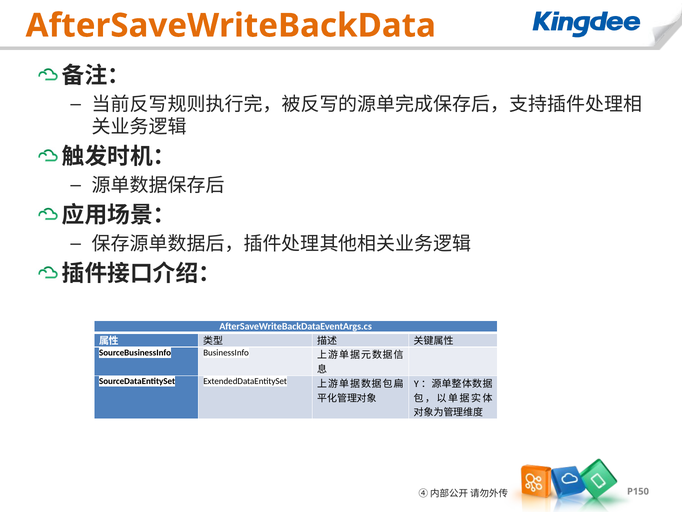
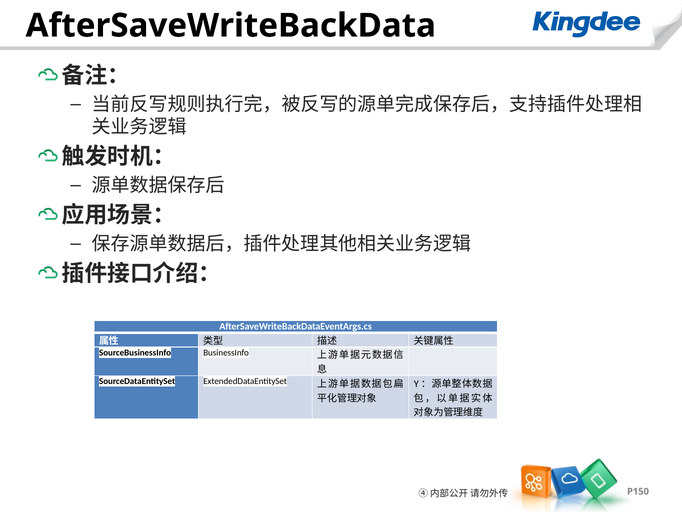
AfterSaveWriteBackData colour: orange -> black
